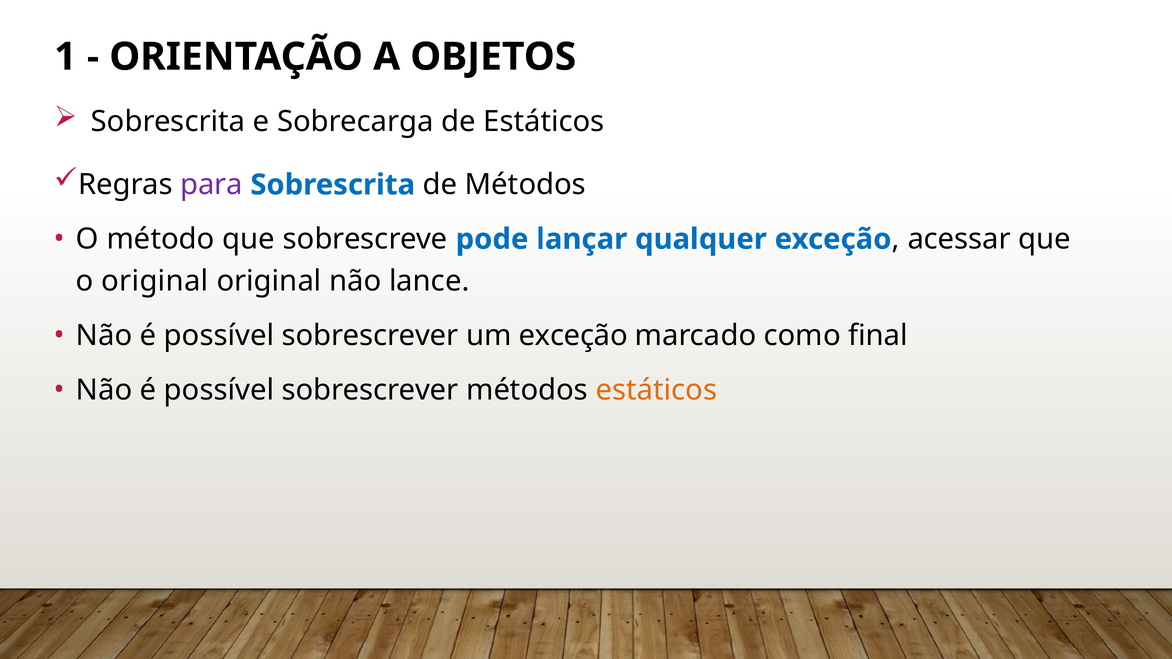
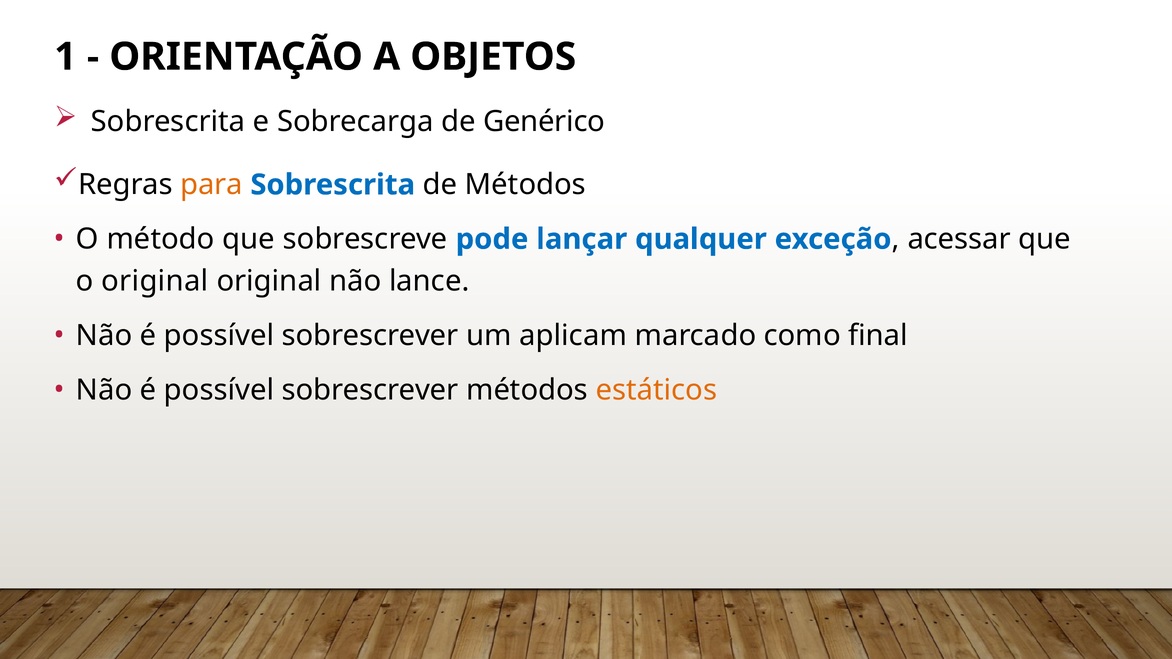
de Estáticos: Estáticos -> Genérico
para colour: purple -> orange
um exceção: exceção -> aplicam
